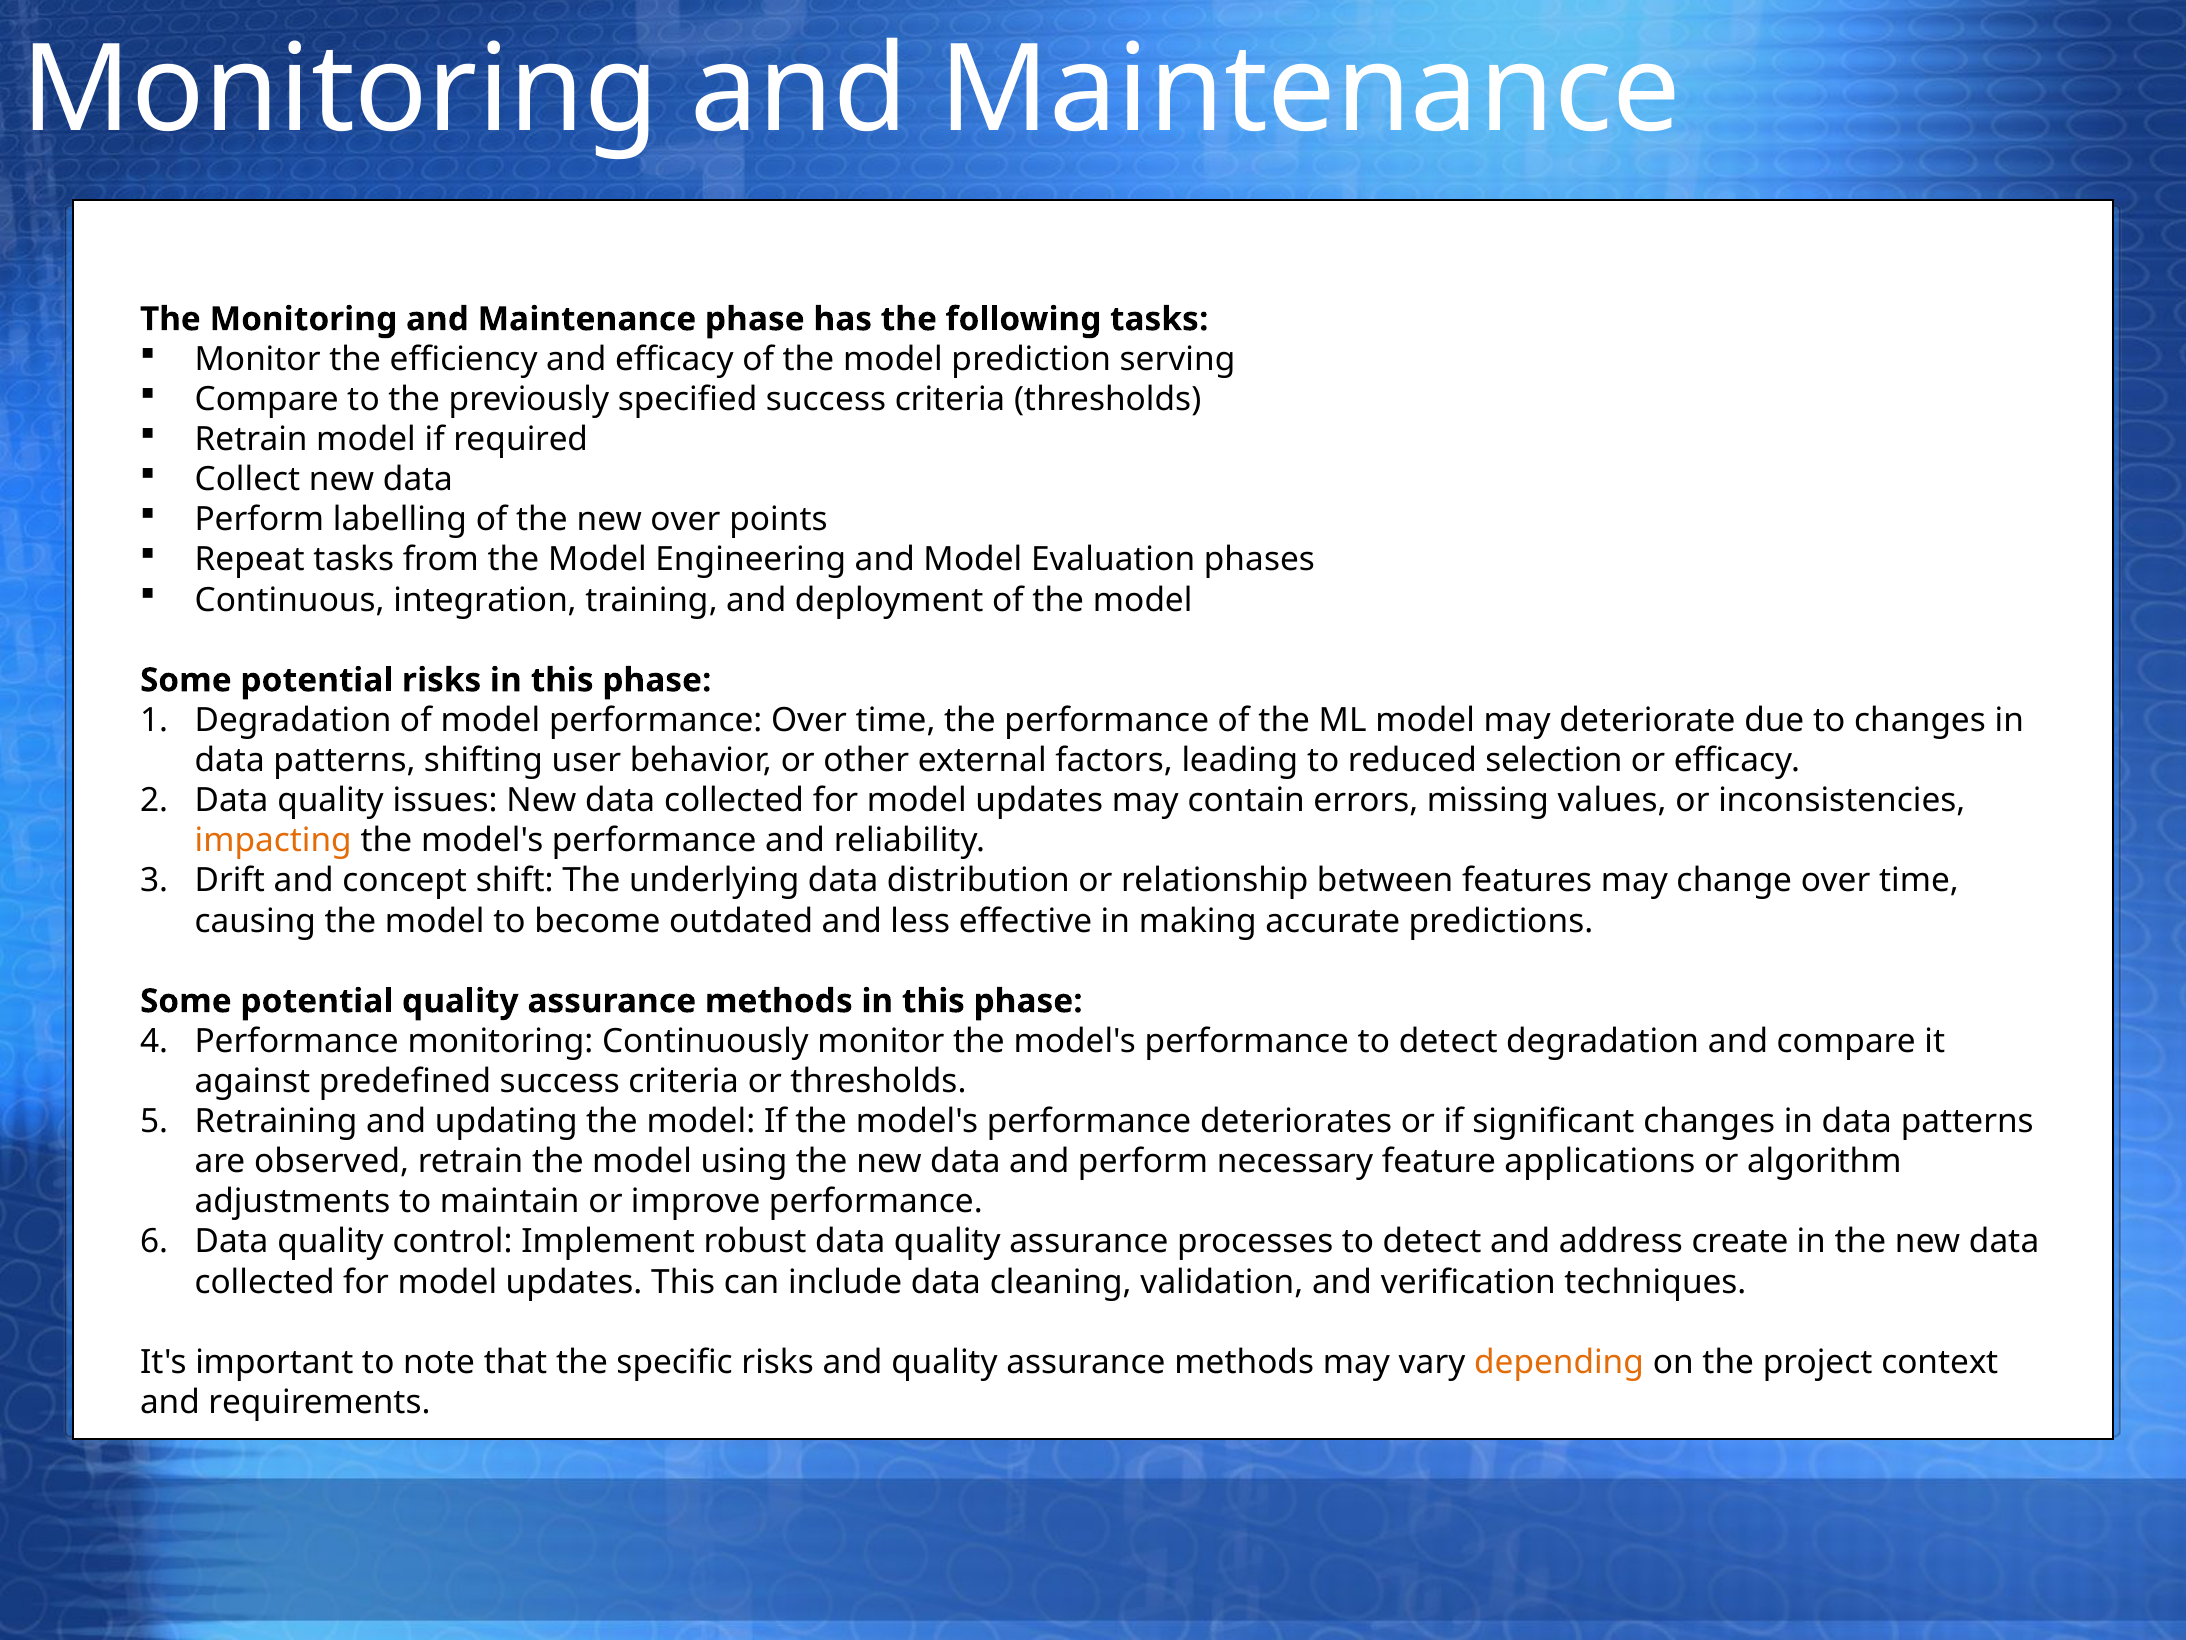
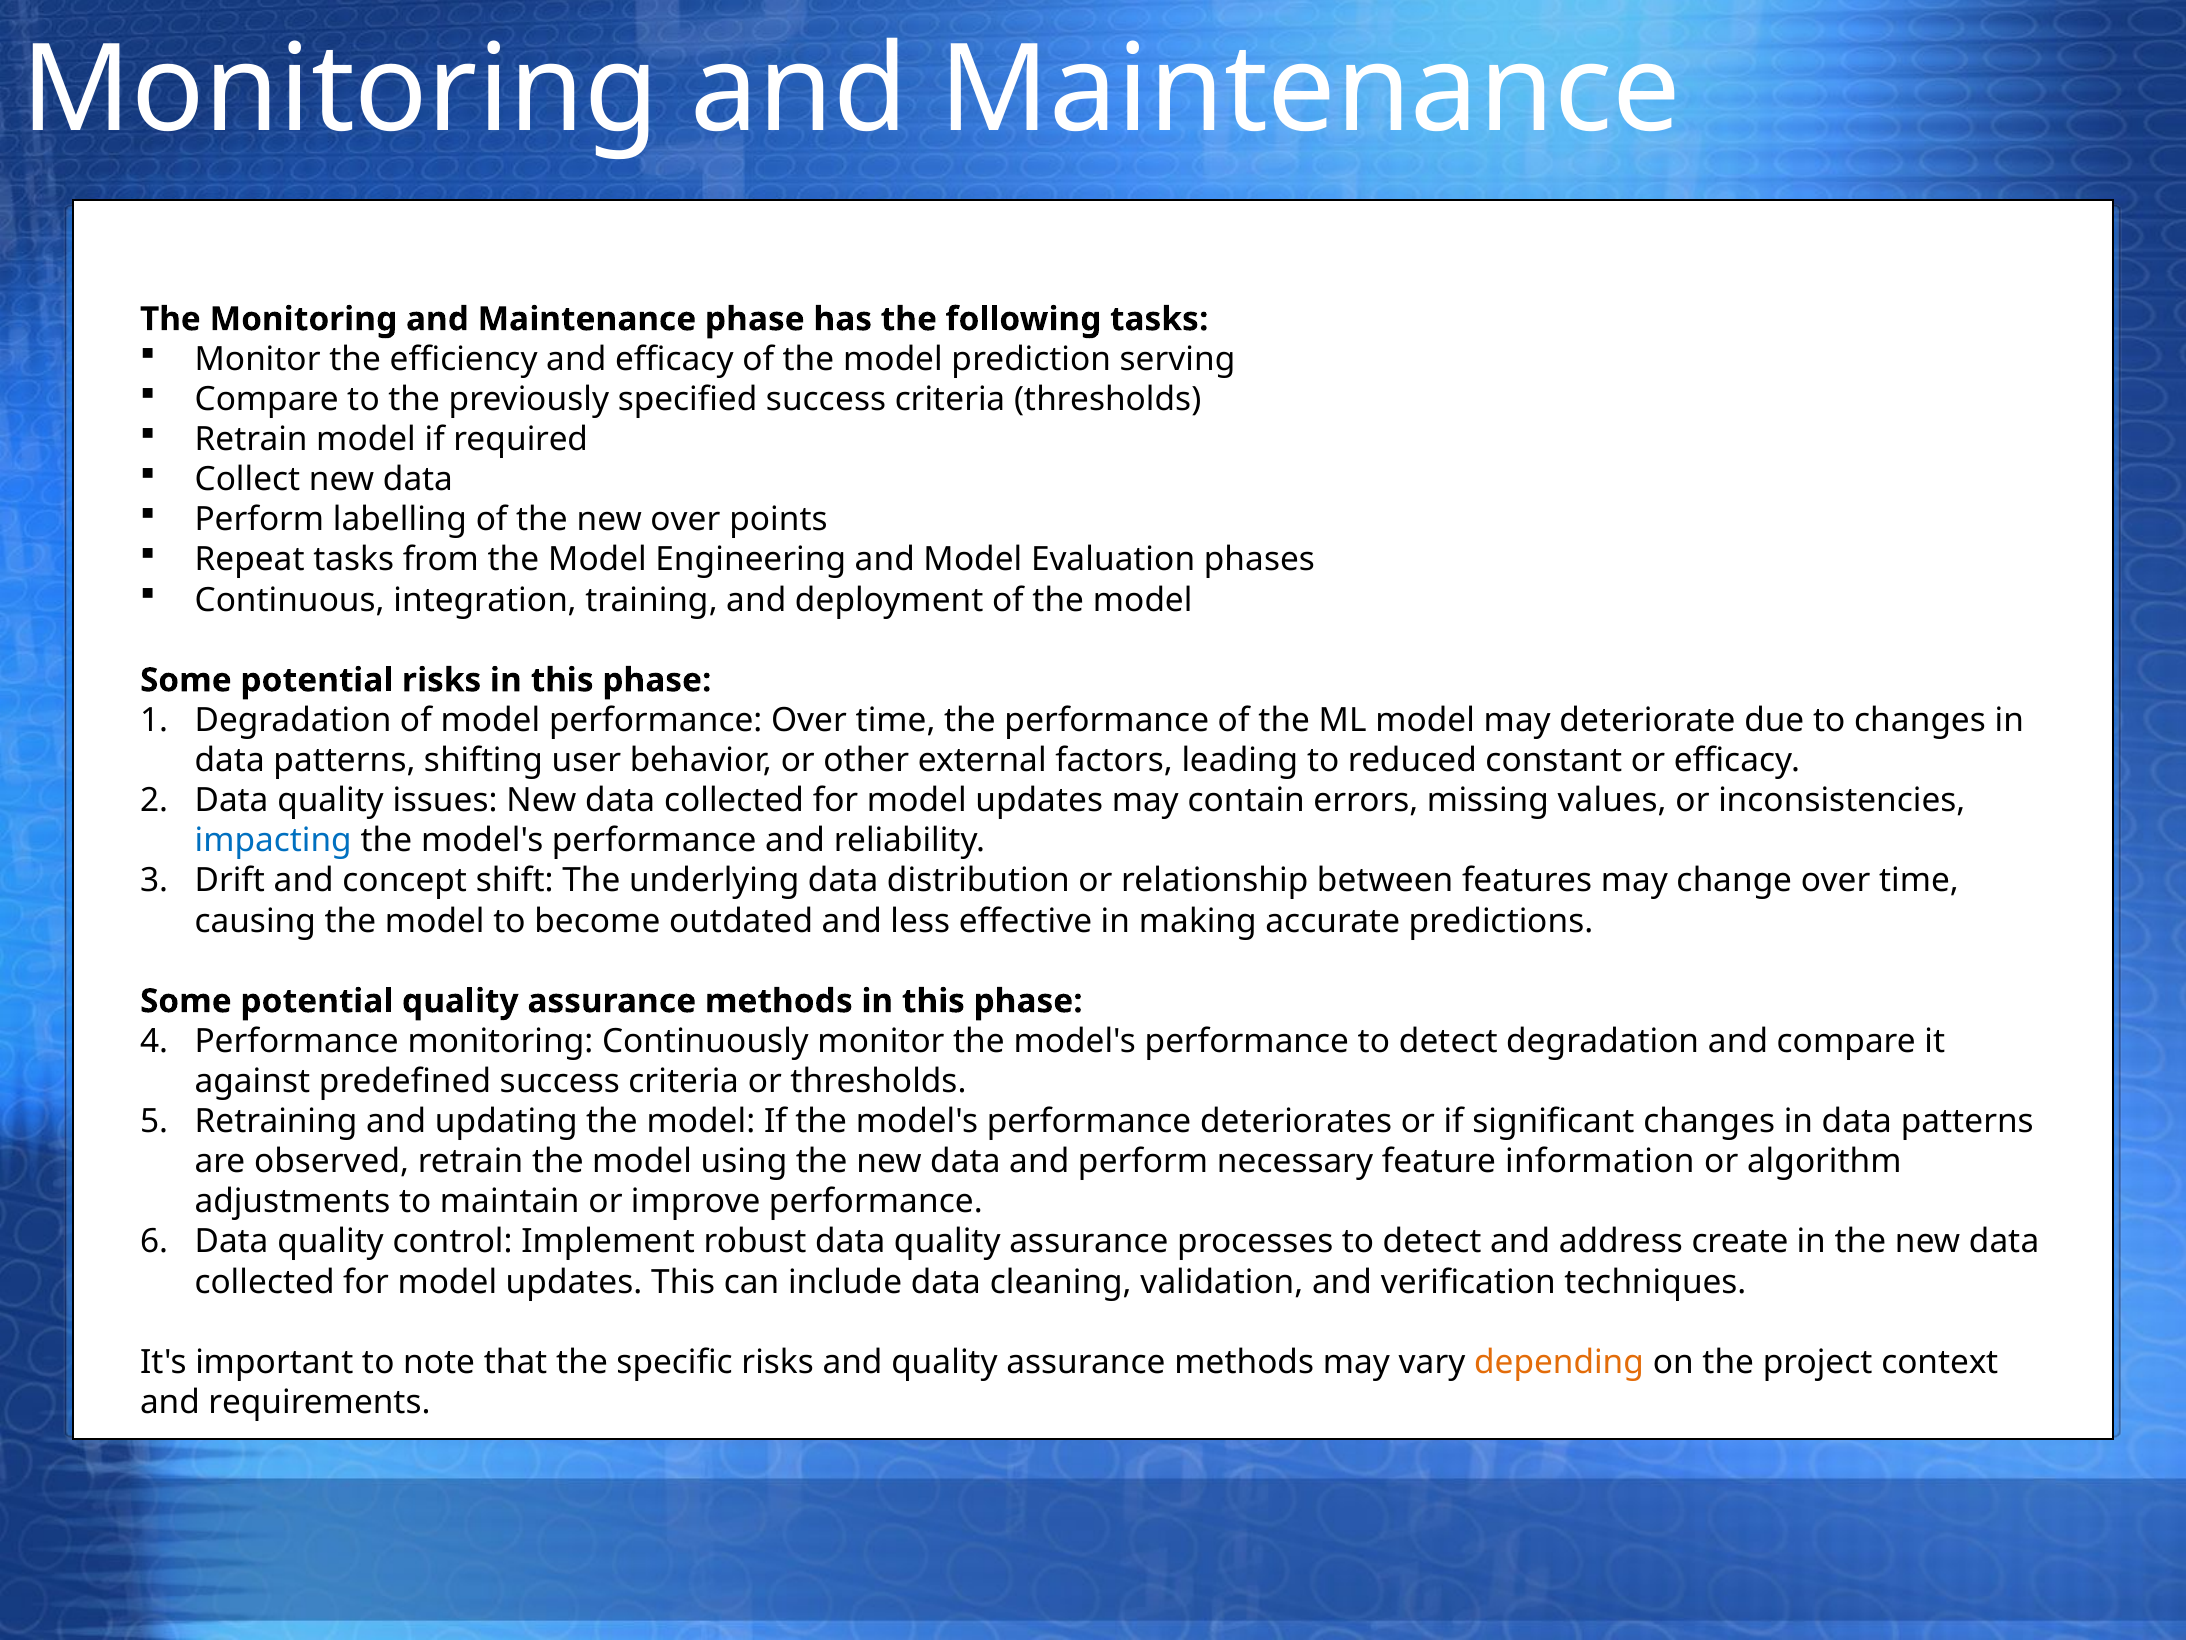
selection: selection -> constant
impacting colour: orange -> blue
applications: applications -> information
